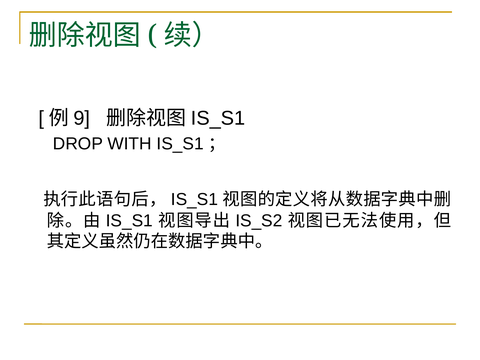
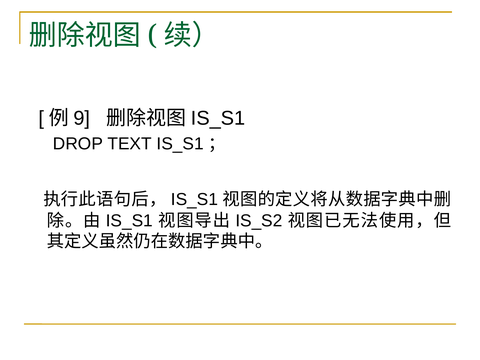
WITH: WITH -> TEXT
